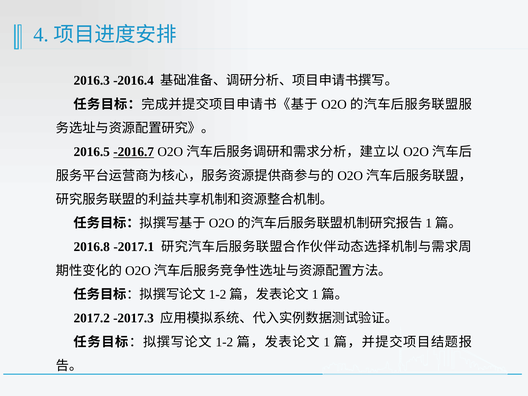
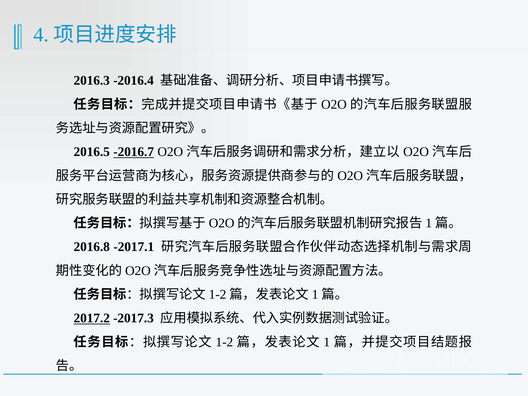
2017.2 underline: none -> present
